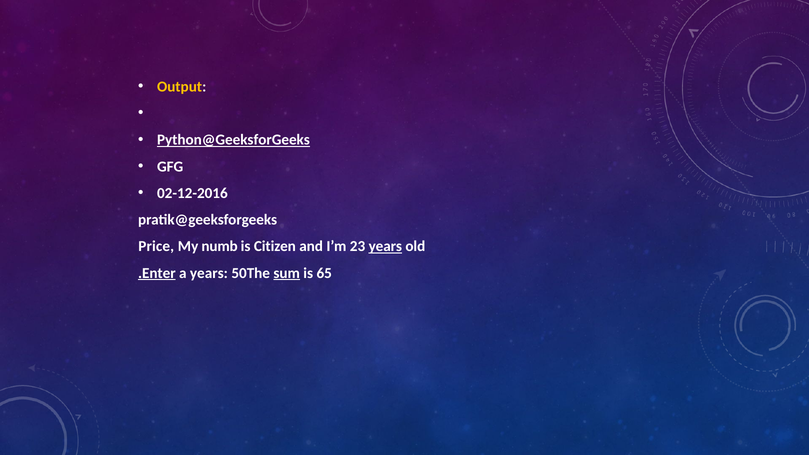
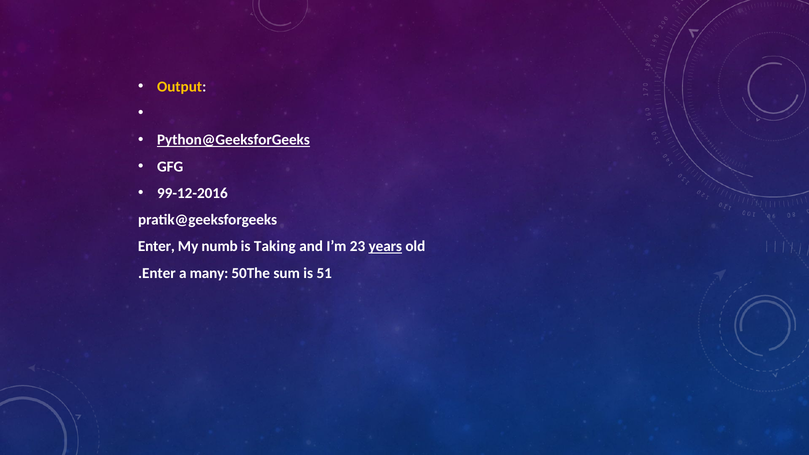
02-12-2016: 02-12-2016 -> 99-12-2016
Price: Price -> Enter
Citizen: Citizen -> Taking
.Enter underline: present -> none
a years: years -> many
sum underline: present -> none
65: 65 -> 51
